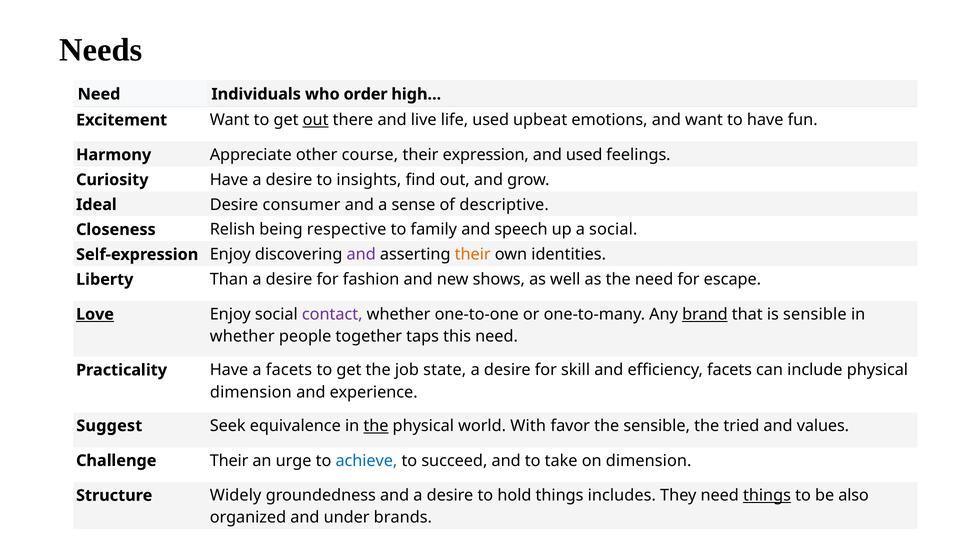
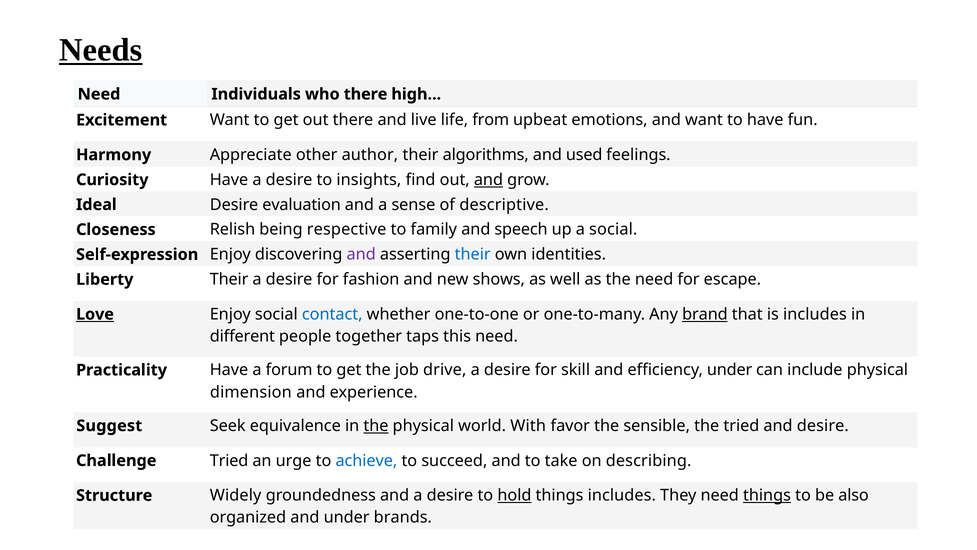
Needs underline: none -> present
who order: order -> there
out at (316, 120) underline: present -> none
life used: used -> from
course: course -> author
expression: expression -> algorithms
and at (488, 180) underline: none -> present
consumer: consumer -> evaluation
their at (473, 254) colour: orange -> blue
Liberty Than: Than -> Their
contact colour: purple -> blue
is sensible: sensible -> includes
whether at (242, 336): whether -> different
a facets: facets -> forum
state: state -> drive
efficiency facets: facets -> under
and values: values -> desire
Challenge Their: Their -> Tried
on dimension: dimension -> describing
hold underline: none -> present
